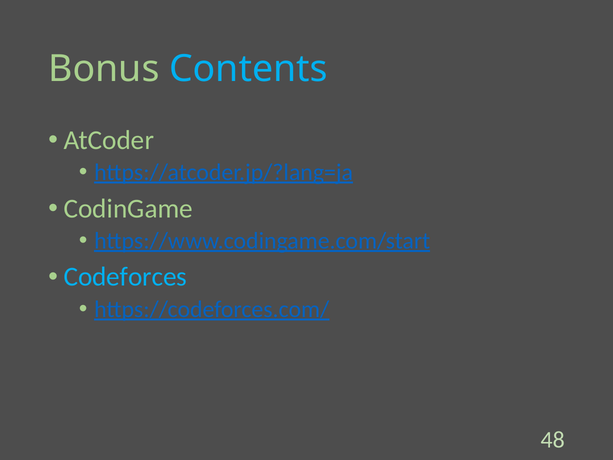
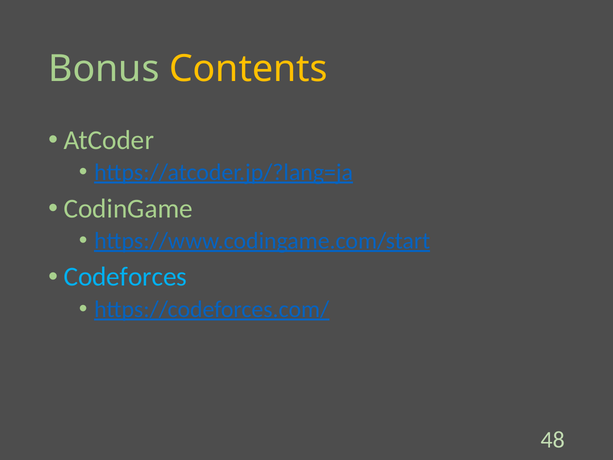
Contents colour: light blue -> yellow
